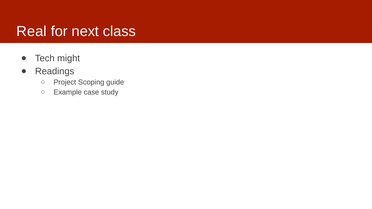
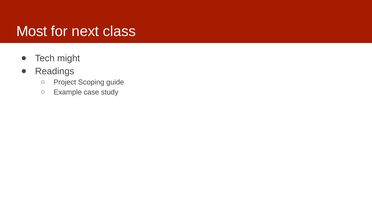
Real: Real -> Most
